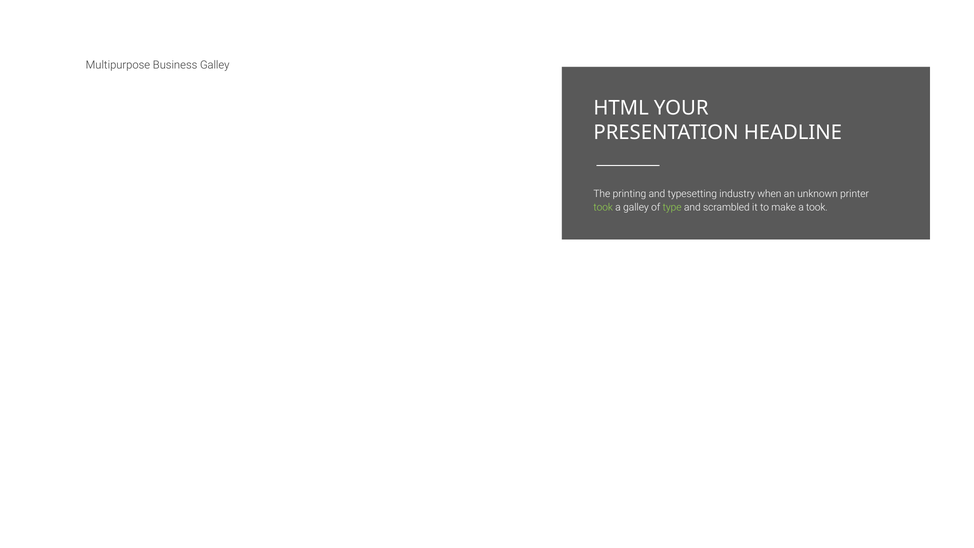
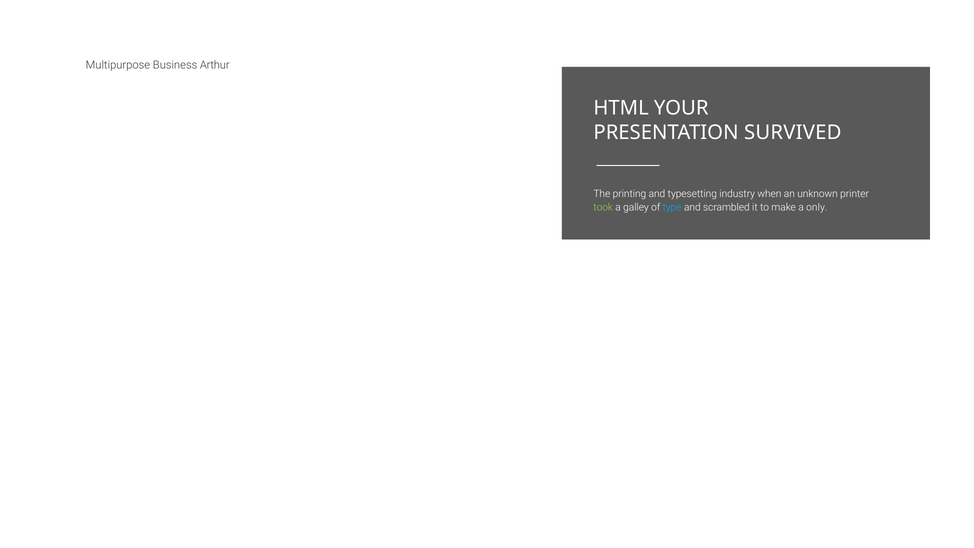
Business Galley: Galley -> Arthur
HEADLINE: HEADLINE -> SURVIVED
type colour: light green -> light blue
a took: took -> only
